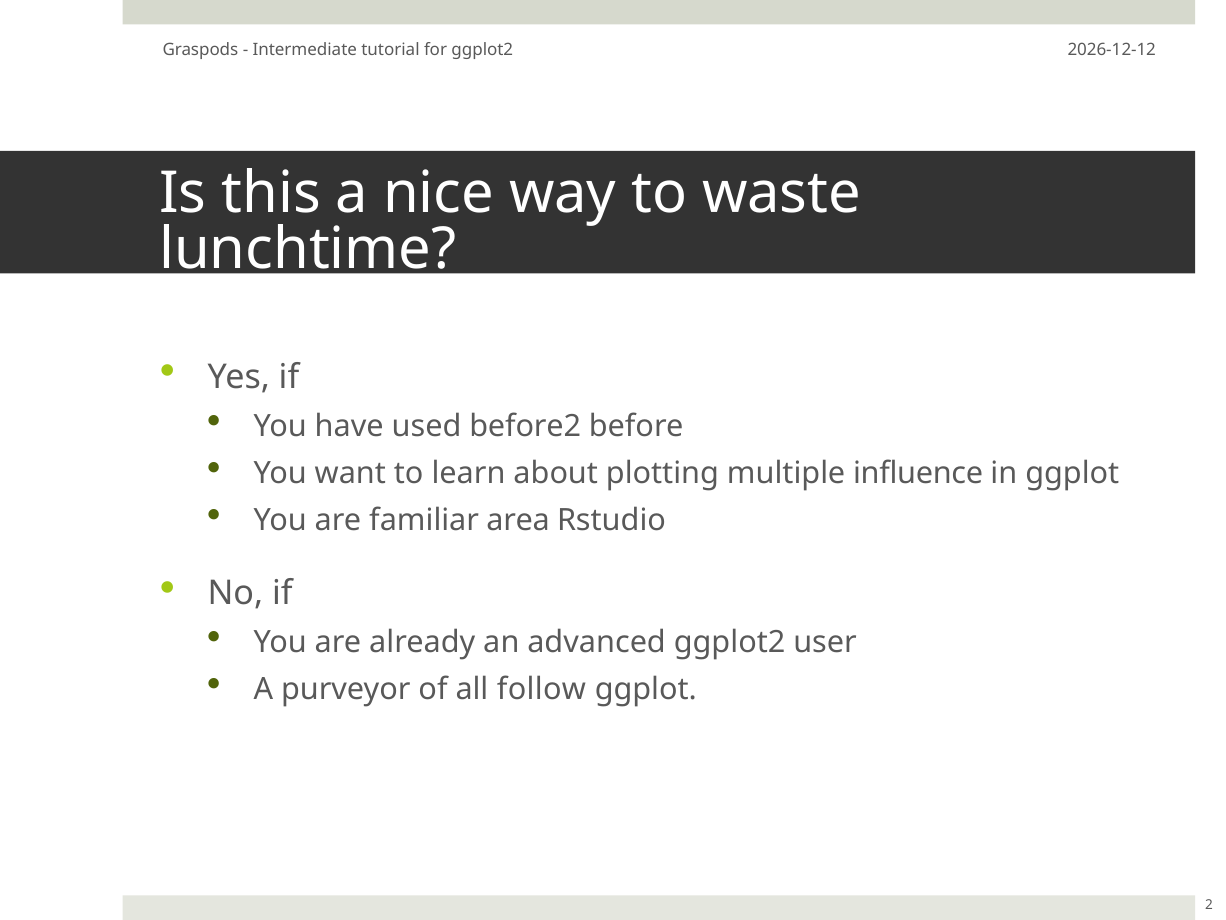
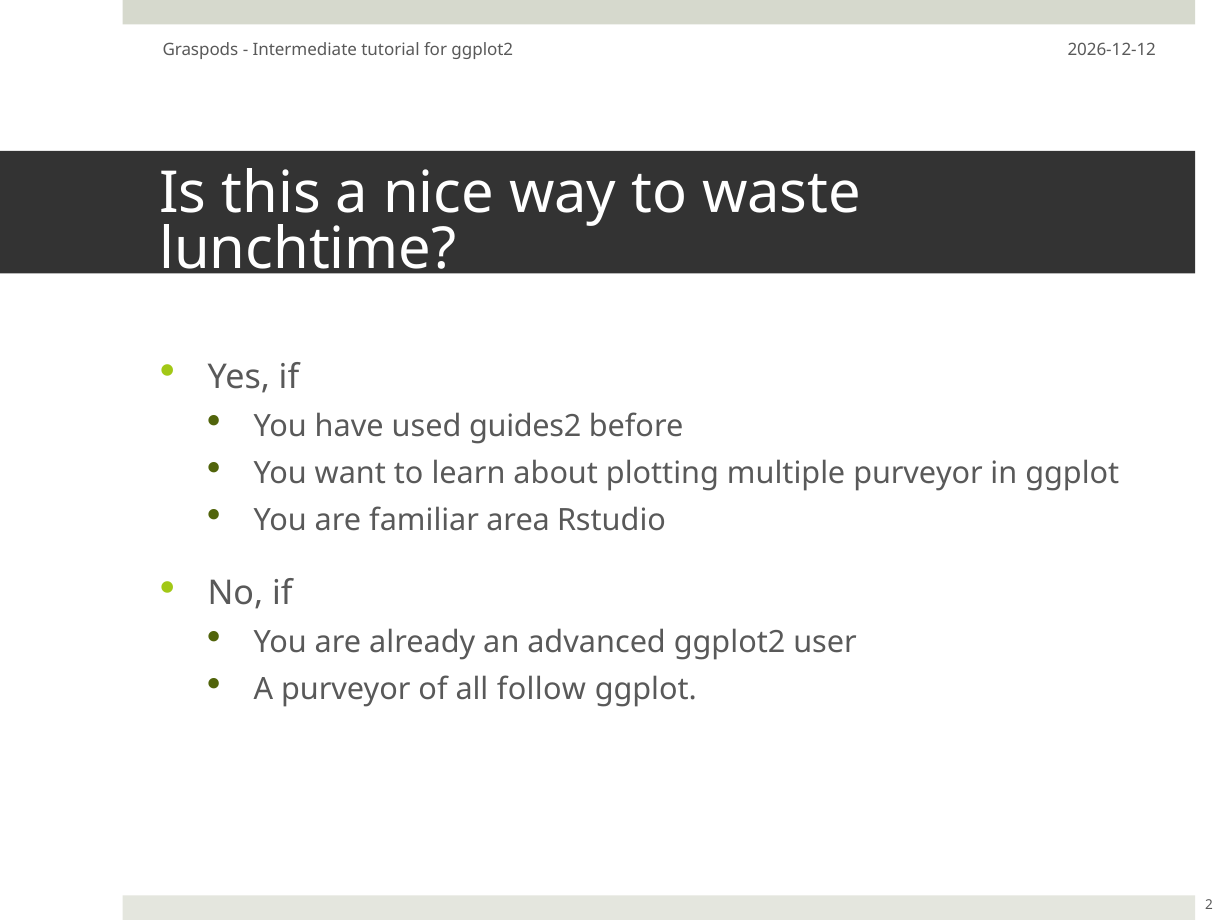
before2: before2 -> guides2
multiple influence: influence -> purveyor
